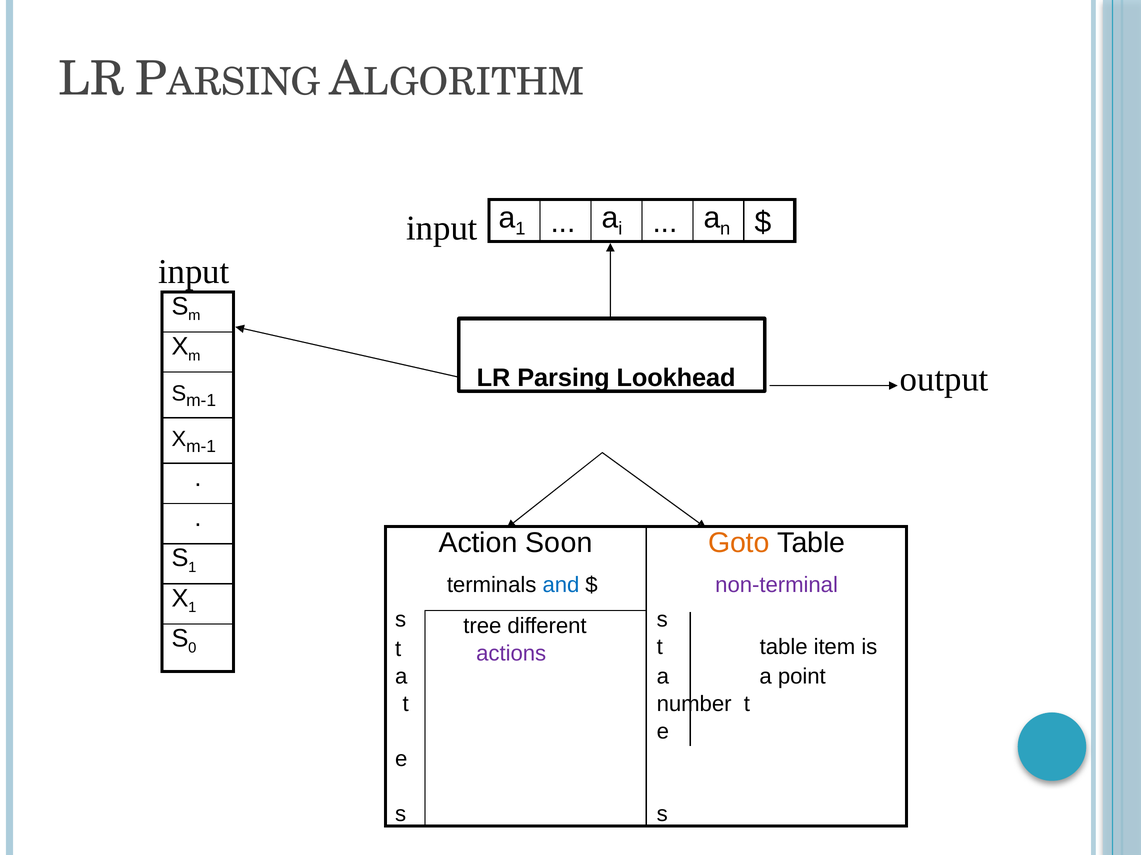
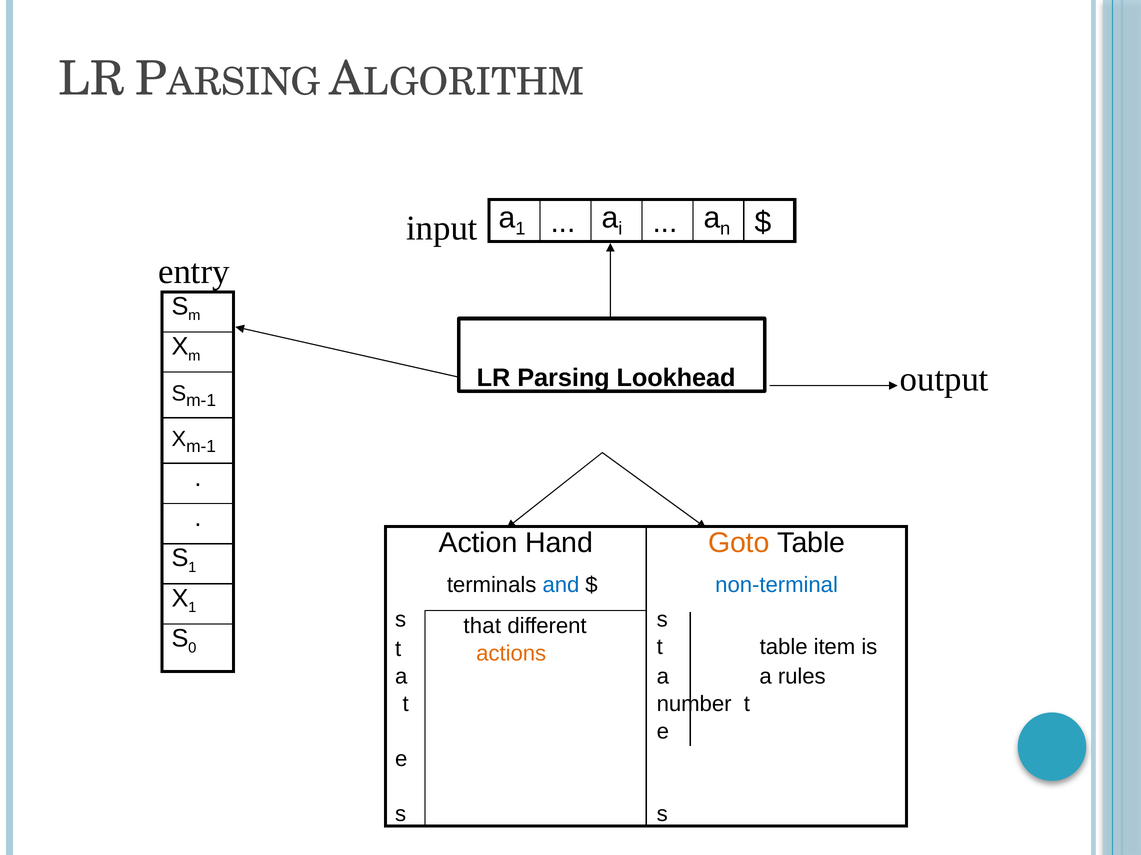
input at (194, 272): input -> entry
Soon: Soon -> Hand
non-terminal colour: purple -> blue
tree: tree -> that
actions colour: purple -> orange
point: point -> rules
